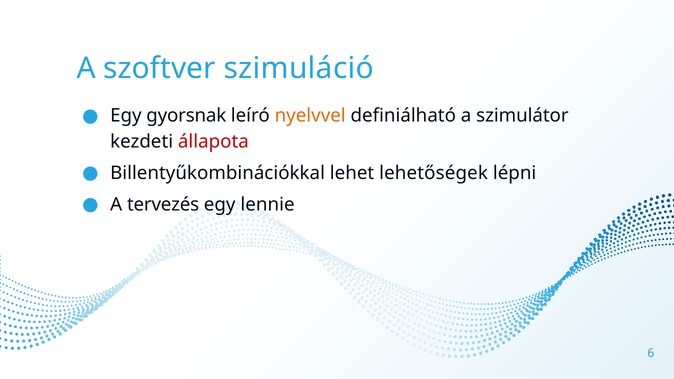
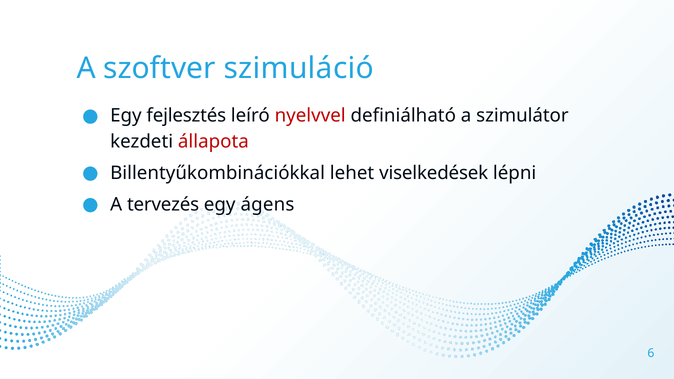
gyorsnak: gyorsnak -> fejlesztés
nyelvvel colour: orange -> red
lehetőségek: lehetőségek -> viselkedések
lennie: lennie -> ágens
